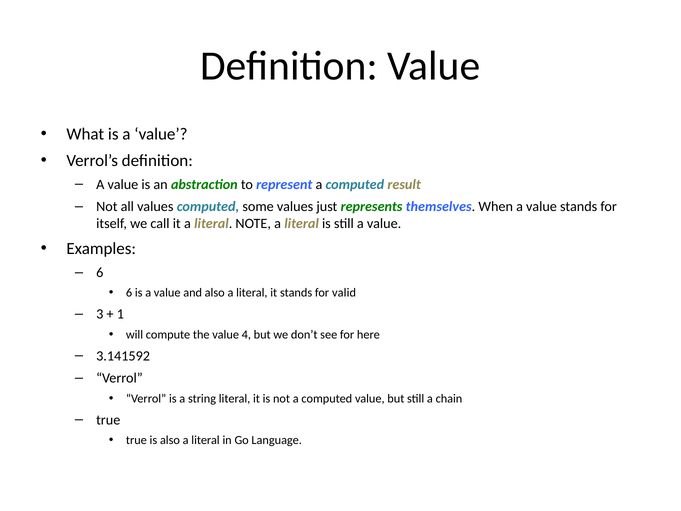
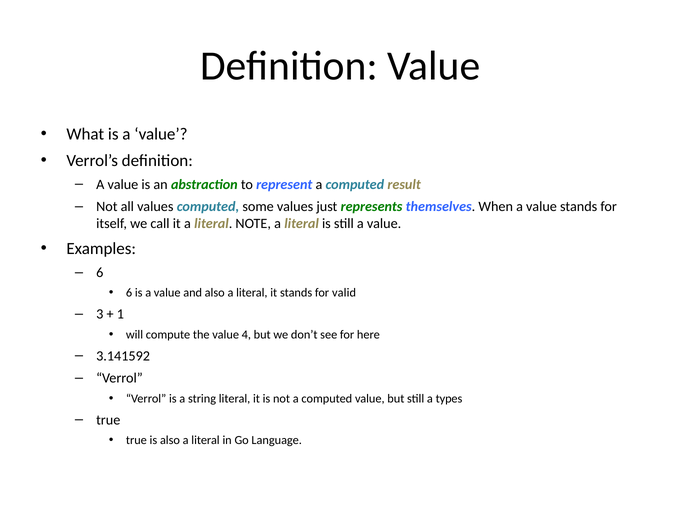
chain: chain -> types
